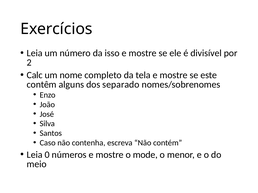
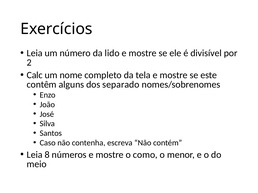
isso: isso -> lido
0: 0 -> 8
mode: mode -> como
